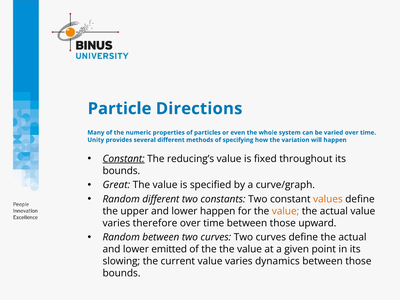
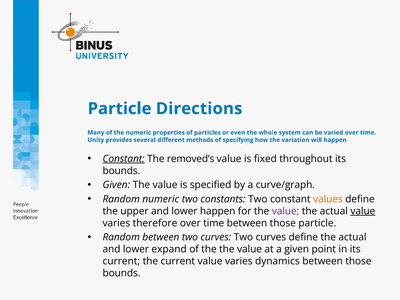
reducing’s: reducing’s -> removed’s
Great at (116, 185): Great -> Given
Random different: different -> numeric
value at (286, 211) colour: orange -> purple
value at (363, 211) underline: none -> present
those upward: upward -> particle
emitted: emitted -> expand
slowing at (121, 261): slowing -> current
